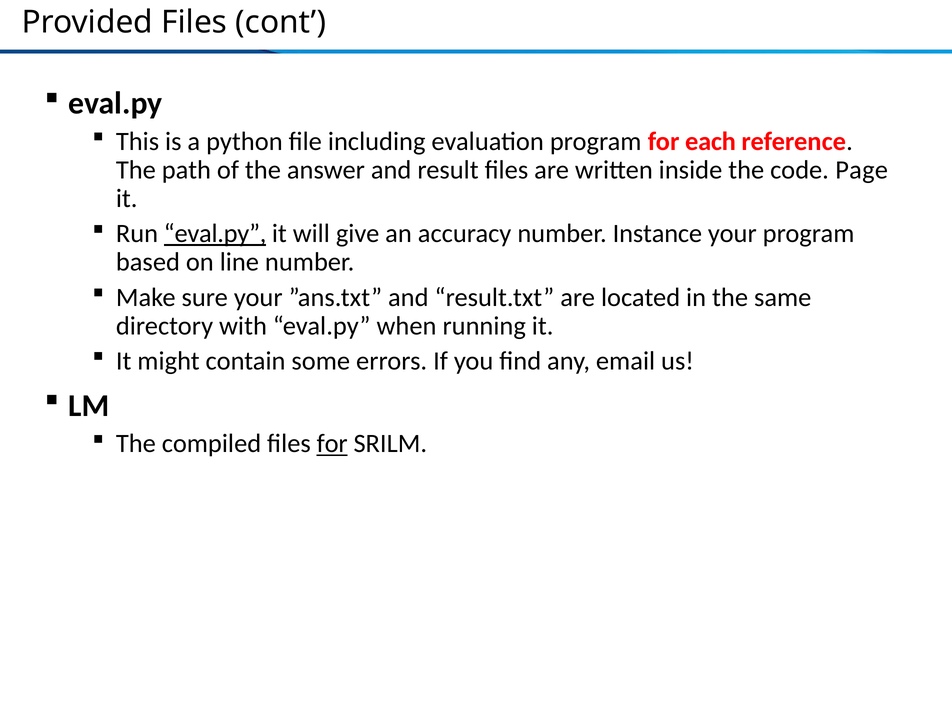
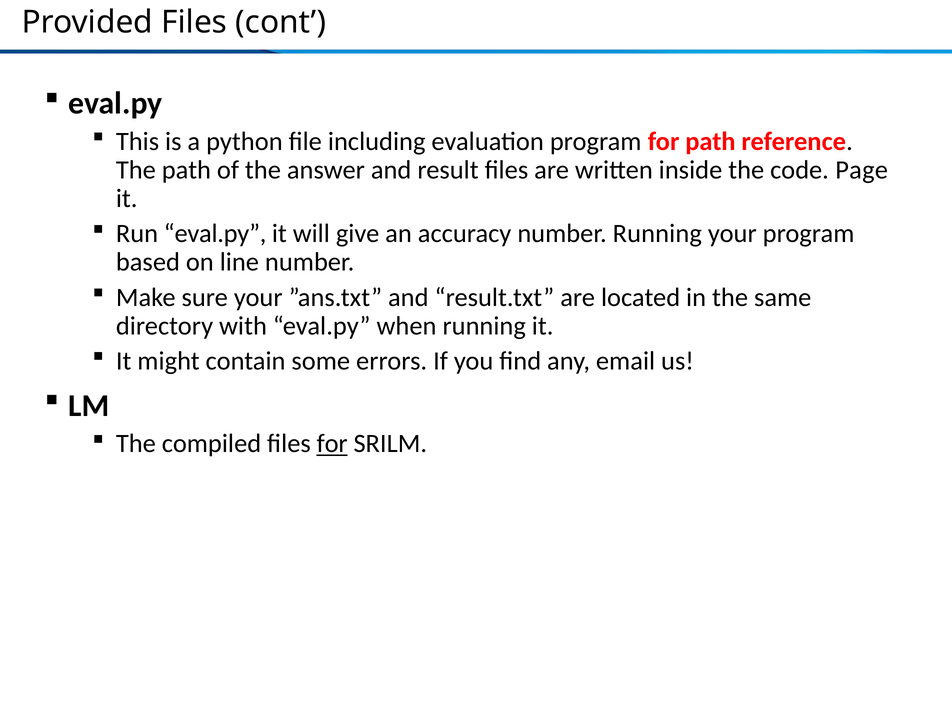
for each: each -> path
eval.py at (215, 234) underline: present -> none
number Instance: Instance -> Running
